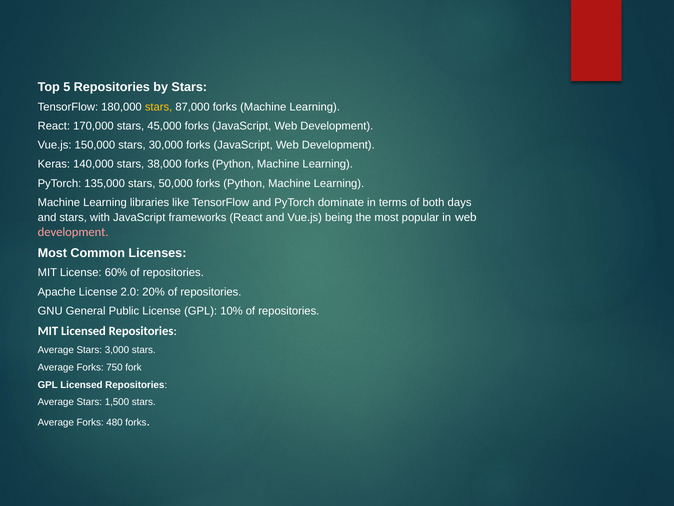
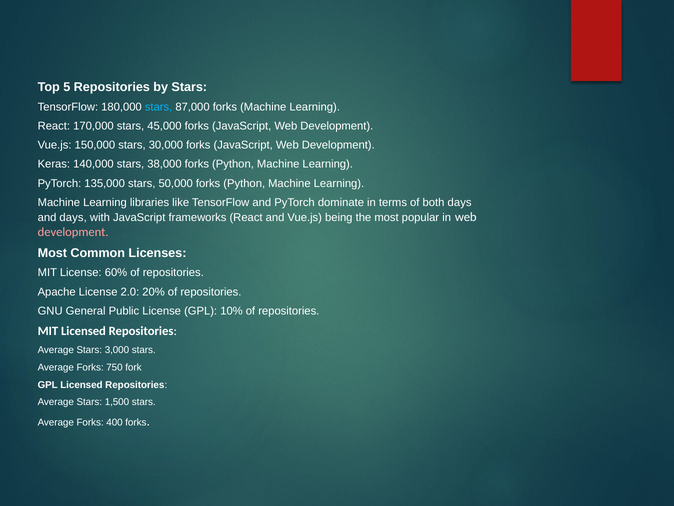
stars at (159, 107) colour: yellow -> light blue
and stars: stars -> days
480: 480 -> 400
